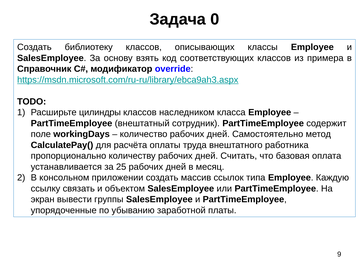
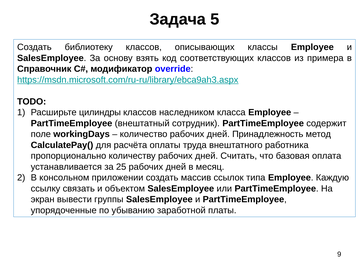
0: 0 -> 5
Самостоятельно: Самостоятельно -> Принадлежность
